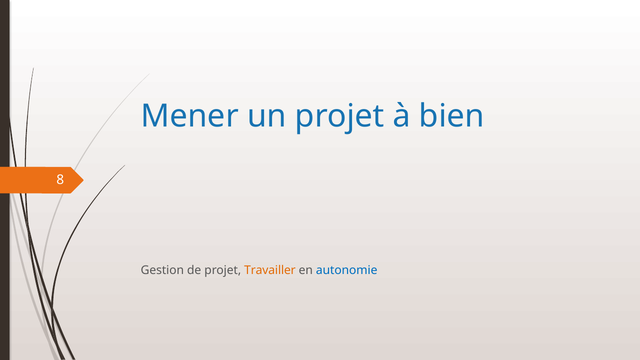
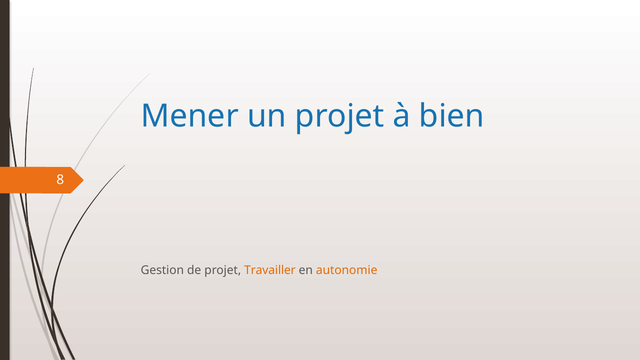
autonomie colour: blue -> orange
